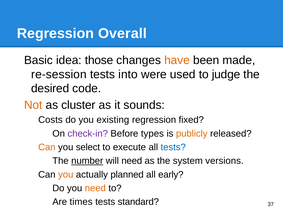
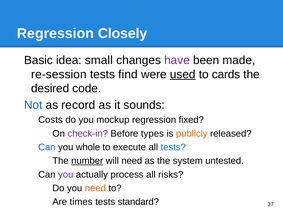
Overall: Overall -> Closely
those: those -> small
have colour: orange -> purple
into: into -> find
used underline: none -> present
judge: judge -> cards
Not colour: orange -> blue
cluster: cluster -> record
existing: existing -> mockup
Can at (47, 147) colour: orange -> blue
select: select -> whole
versions: versions -> untested
you at (66, 175) colour: orange -> purple
planned: planned -> process
early: early -> risks
